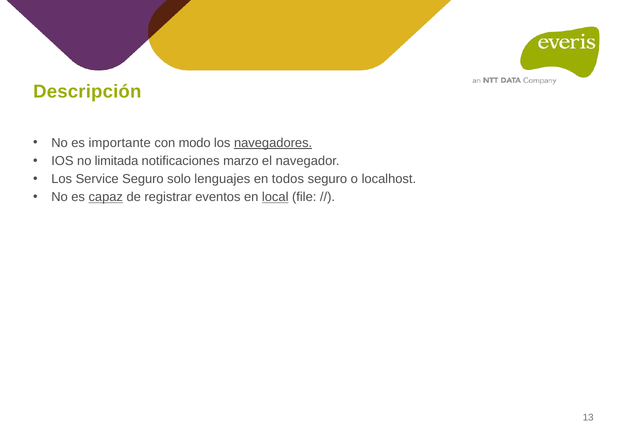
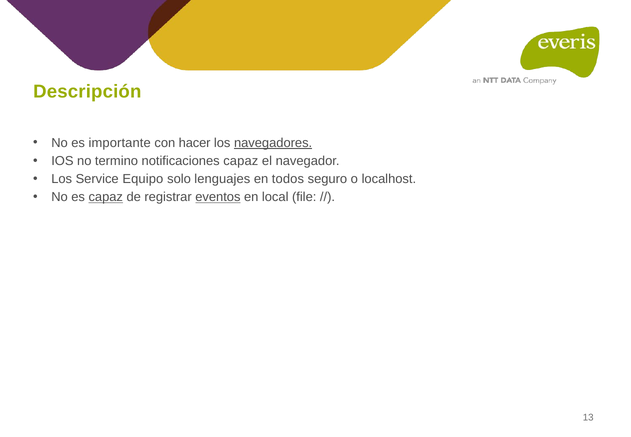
modo: modo -> hacer
limitada: limitada -> termino
notificaciones marzo: marzo -> capaz
Service Seguro: Seguro -> Equipo
eventos underline: none -> present
local underline: present -> none
